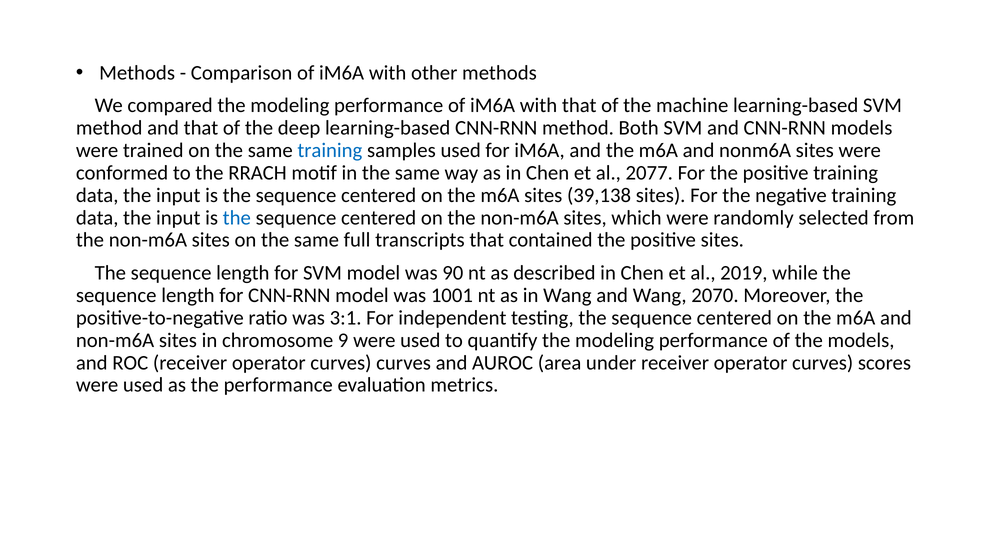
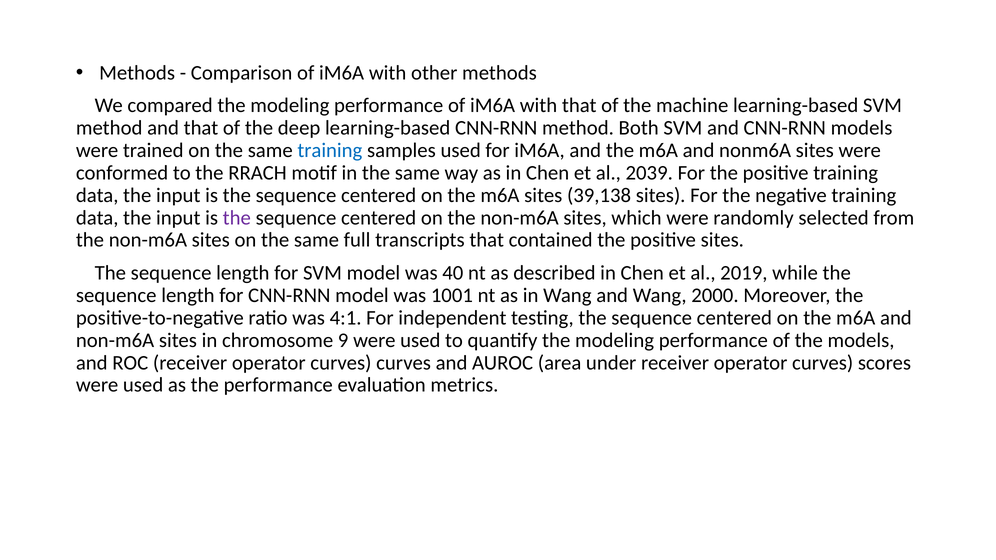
2077: 2077 -> 2039
the at (237, 218) colour: blue -> purple
90: 90 -> 40
2070: 2070 -> 2000
3:1: 3:1 -> 4:1
